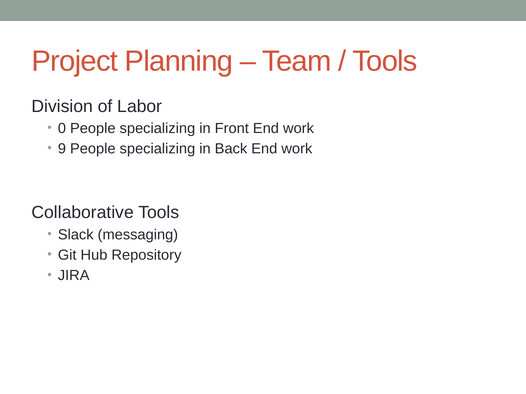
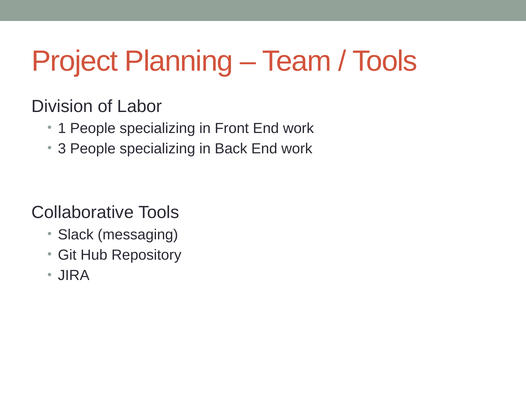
0: 0 -> 1
9: 9 -> 3
